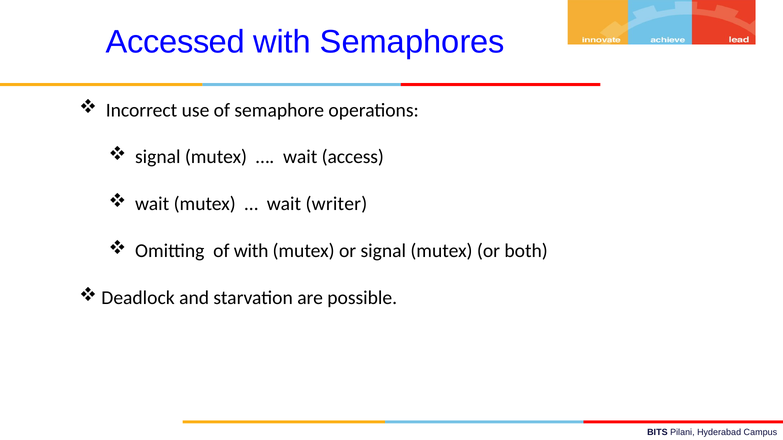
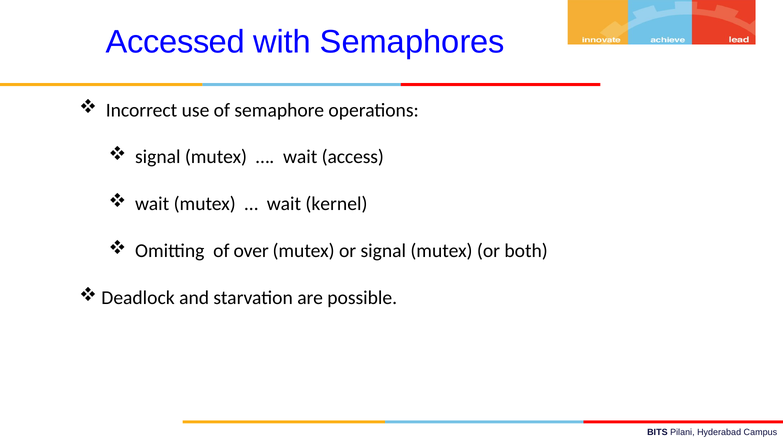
writer: writer -> kernel
of with: with -> over
